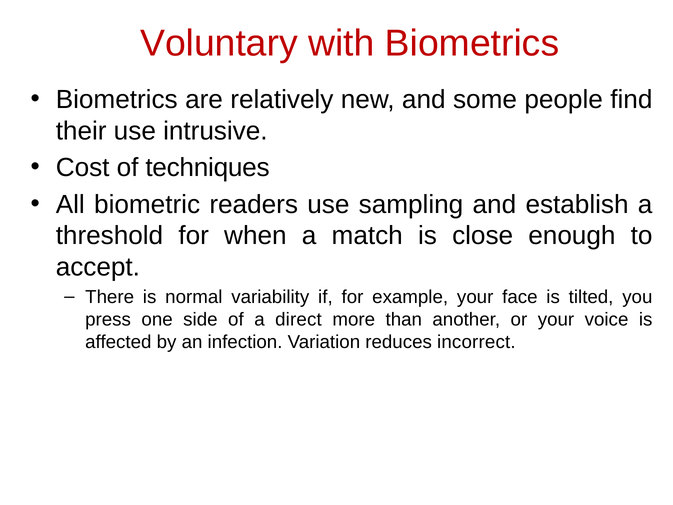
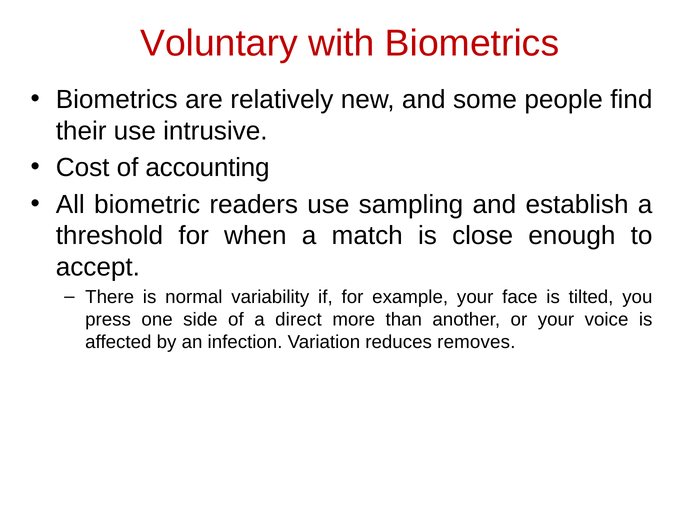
techniques: techniques -> accounting
incorrect: incorrect -> removes
